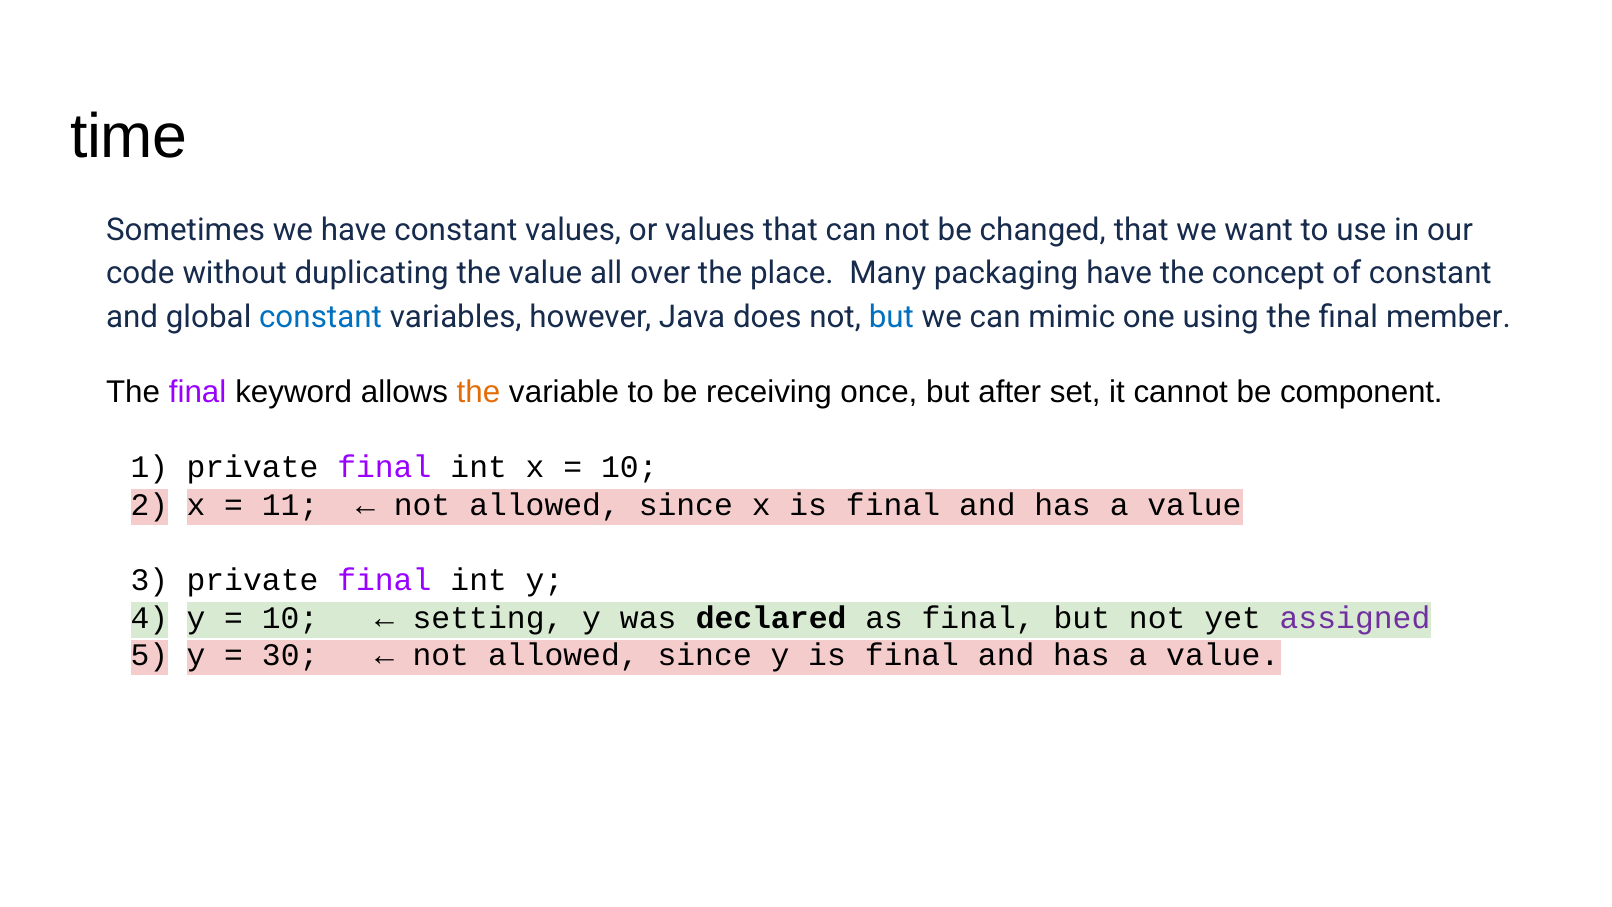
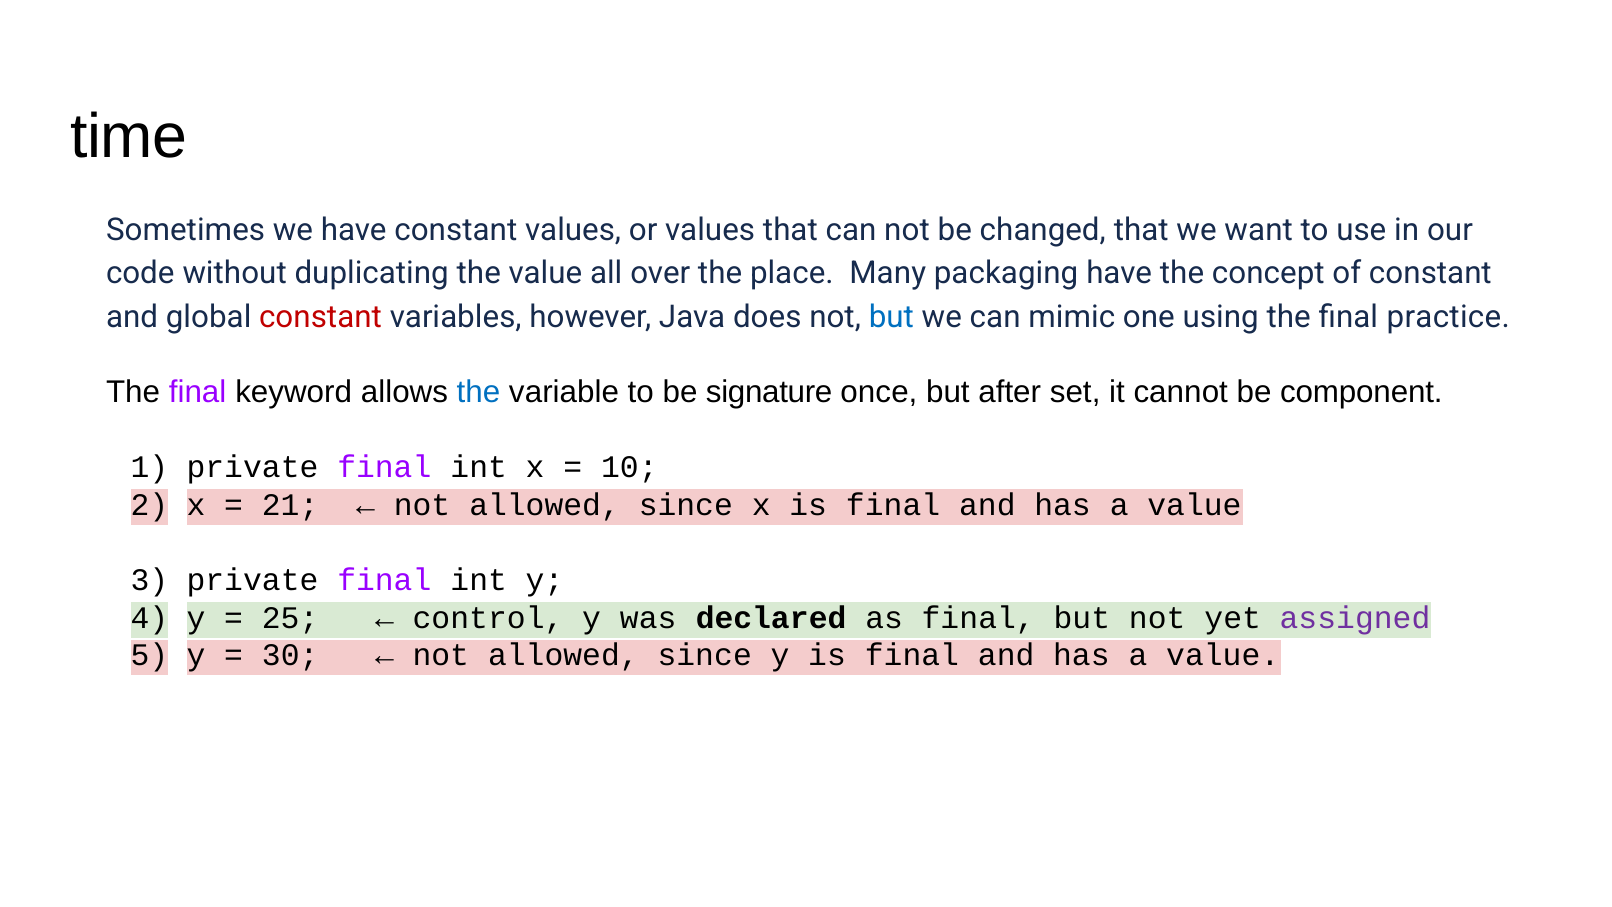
constant at (321, 317) colour: blue -> red
member: member -> practice
the at (479, 392) colour: orange -> blue
receiving: receiving -> signature
11: 11 -> 21
10 at (290, 618): 10 -> 25
setting: setting -> control
